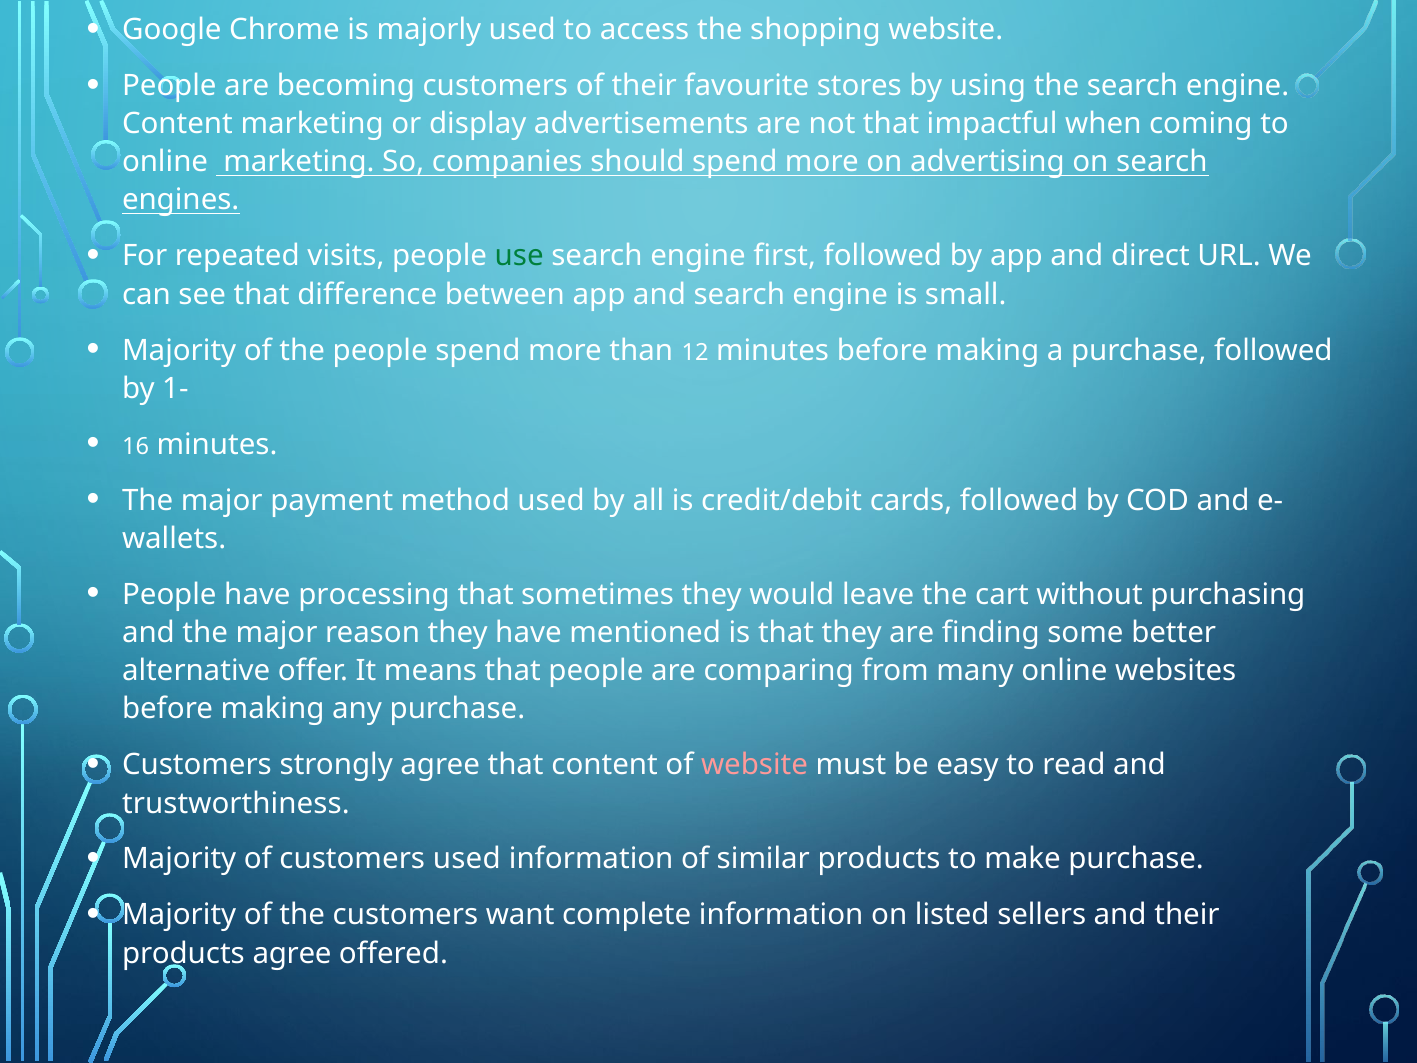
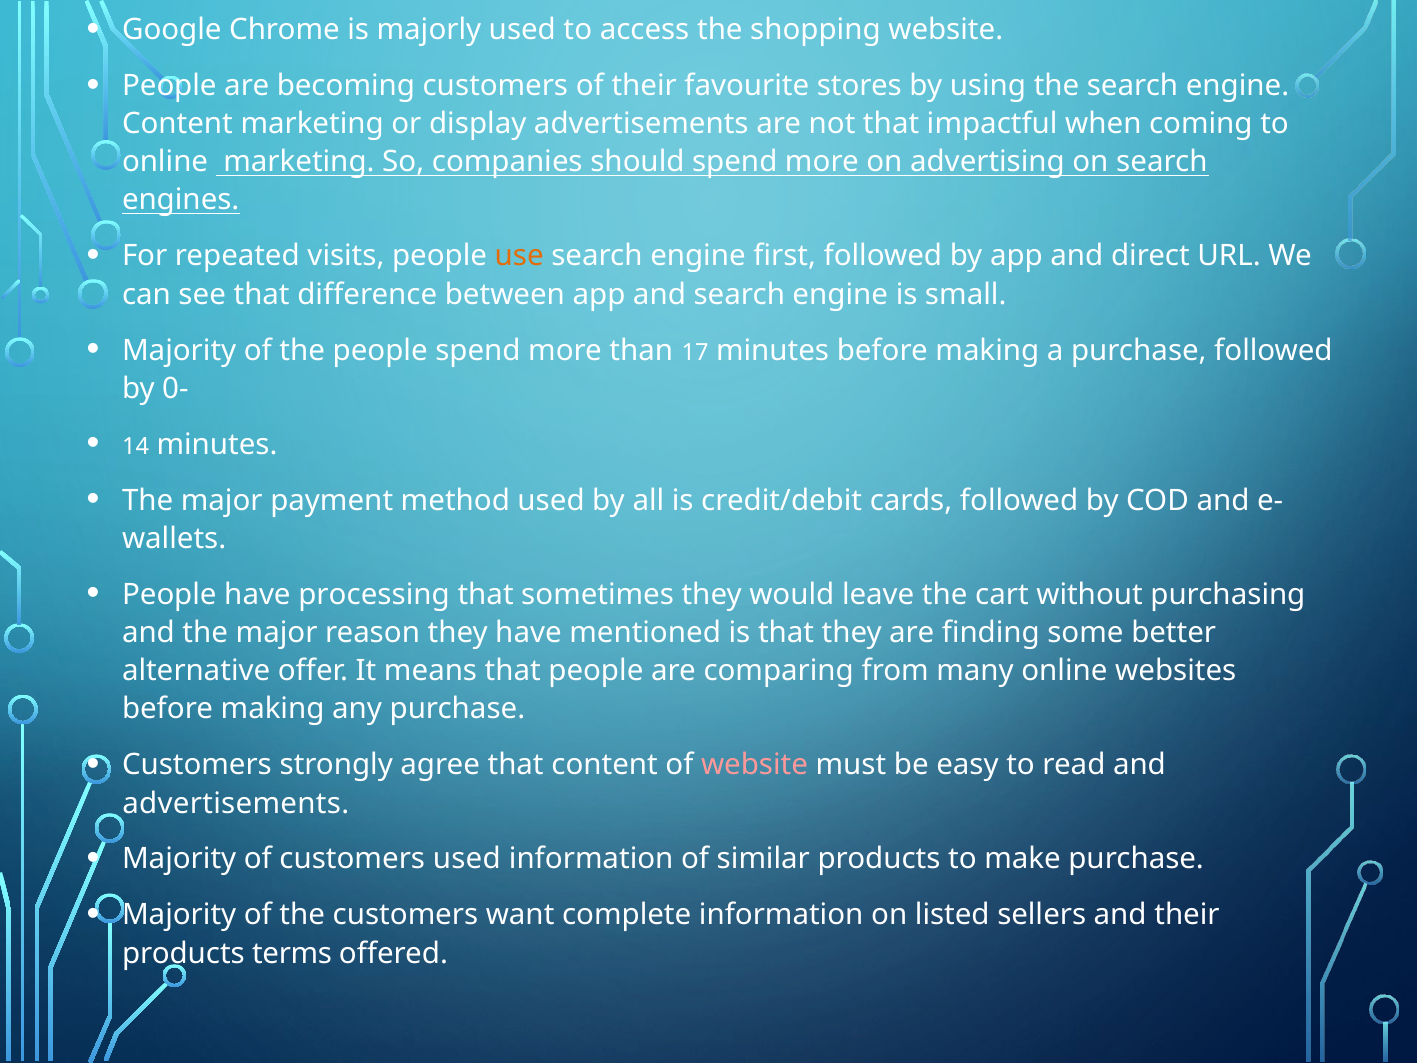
use colour: green -> orange
12: 12 -> 17
1-: 1- -> 0-
16: 16 -> 14
trustworthiness at (236, 803): trustworthiness -> advertisements
products agree: agree -> terms
